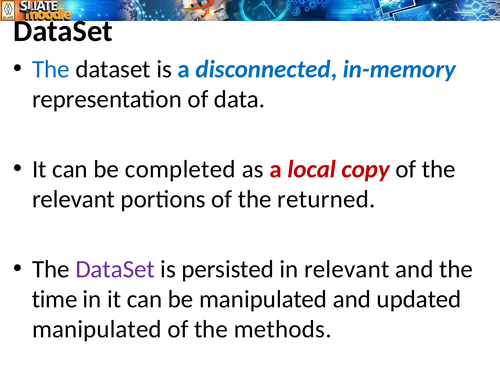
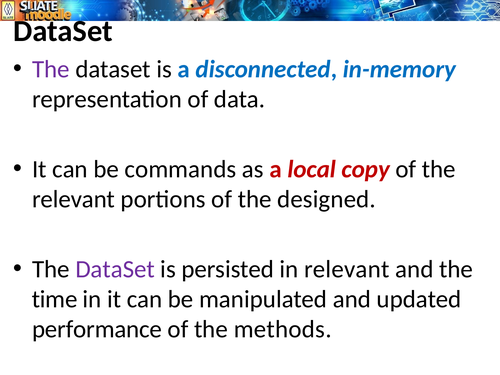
The at (51, 69) colour: blue -> purple
completed: completed -> commands
returned: returned -> designed
manipulated at (97, 329): manipulated -> performance
